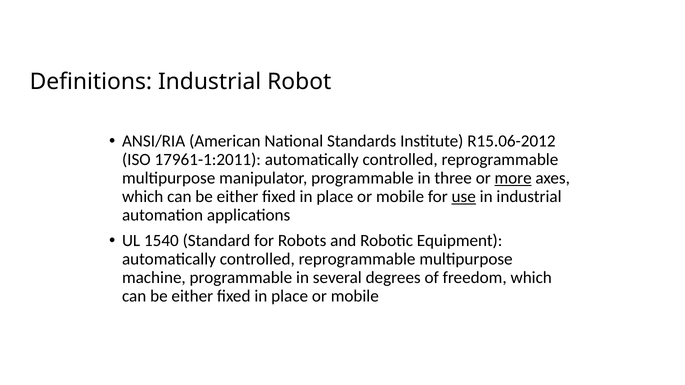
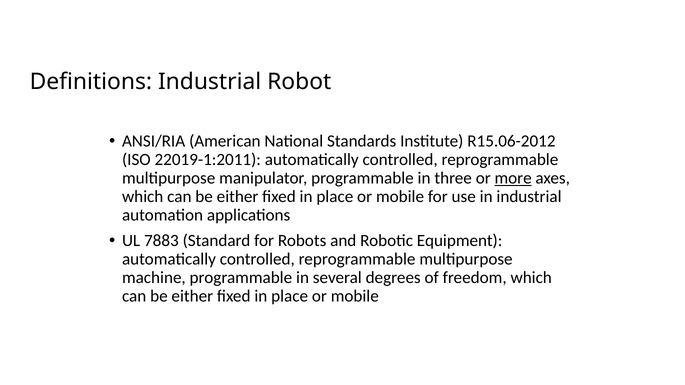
17961-1:2011: 17961-1:2011 -> 22019-1:2011
use underline: present -> none
1540: 1540 -> 7883
